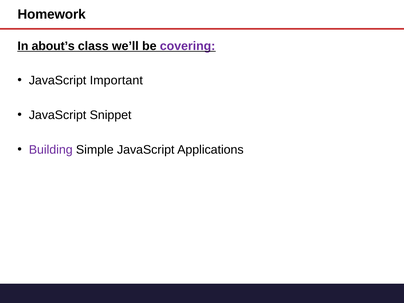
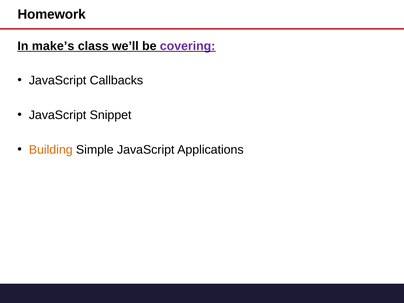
about’s: about’s -> make’s
Important: Important -> Callbacks
Building colour: purple -> orange
